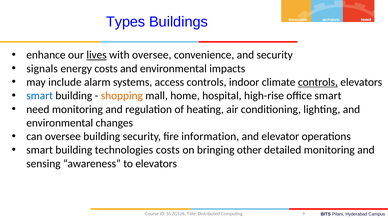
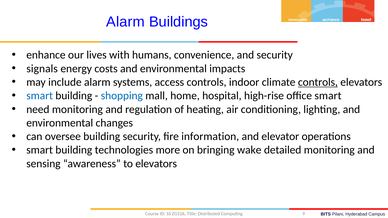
Types at (126, 22): Types -> Alarm
lives underline: present -> none
with oversee: oversee -> humans
shopping colour: orange -> blue
technologies costs: costs -> more
other: other -> wake
